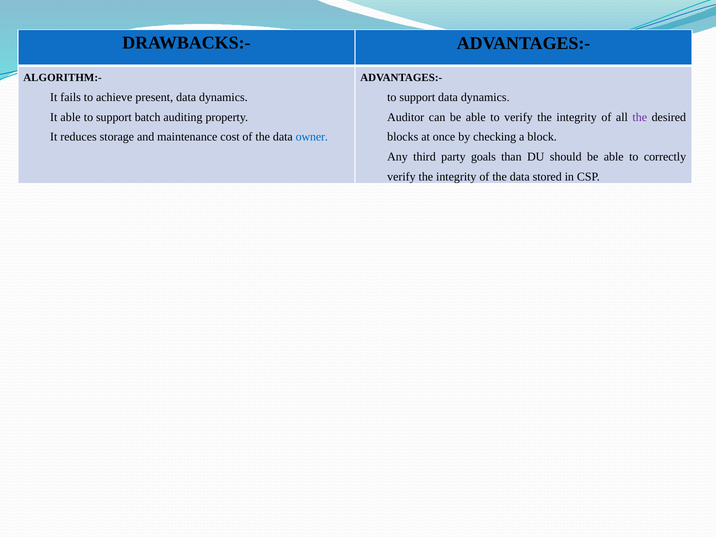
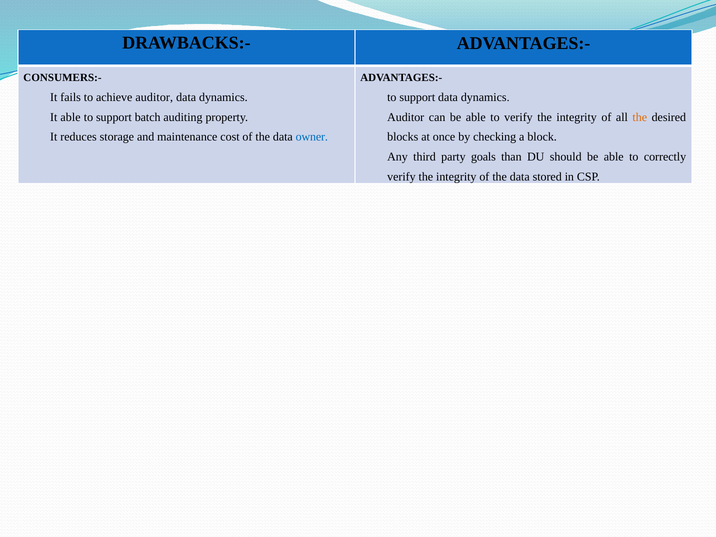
ALGORITHM:-: ALGORITHM:- -> CONSUMERS:-
achieve present: present -> auditor
the at (640, 117) colour: purple -> orange
